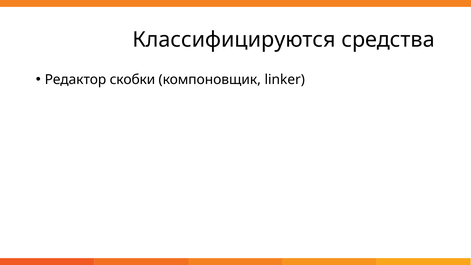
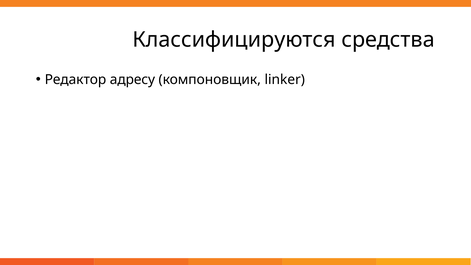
скобки: скобки -> адресу
